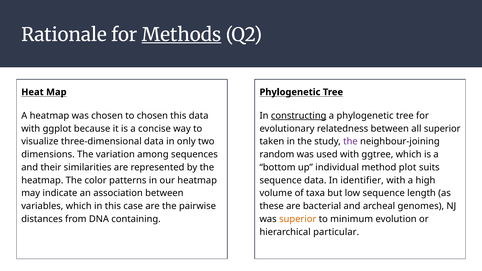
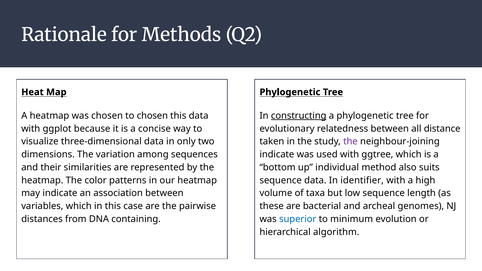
Methods underline: present -> none
all superior: superior -> distance
random at (277, 155): random -> indicate
plot: plot -> also
superior at (298, 219) colour: orange -> blue
particular: particular -> algorithm
